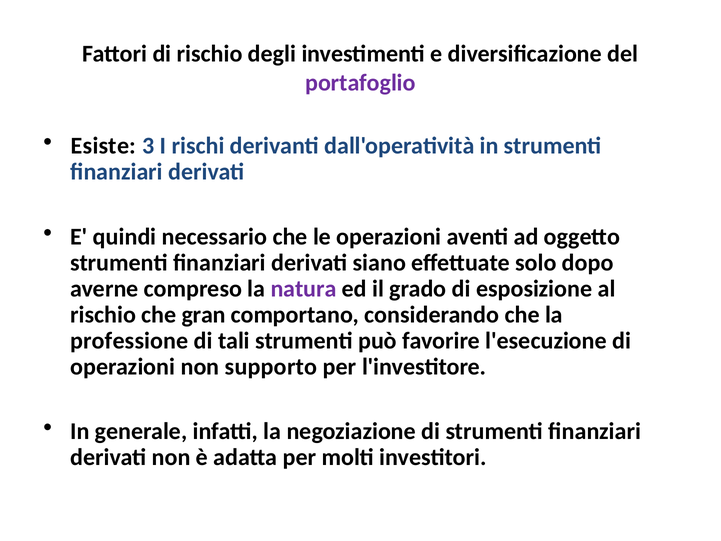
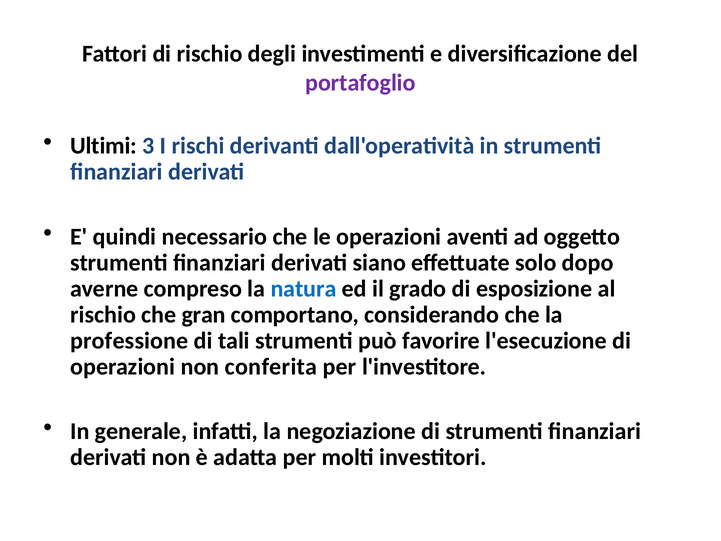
Esiste: Esiste -> Ultimi
natura colour: purple -> blue
supporto: supporto -> conferita
